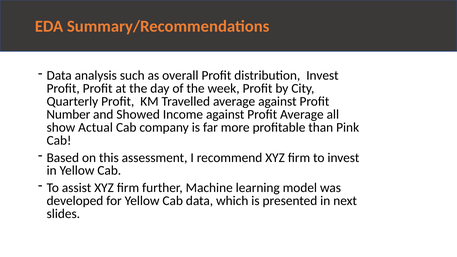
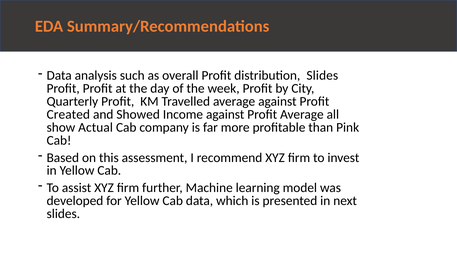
distribution Invest: Invest -> Slides
Number: Number -> Created
